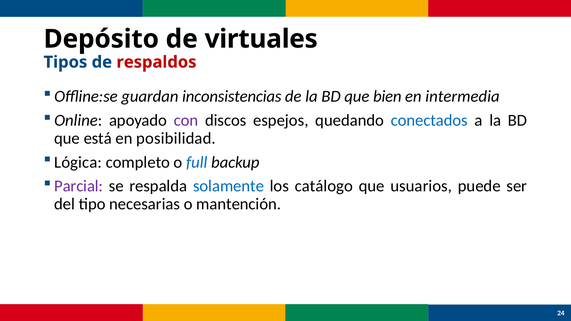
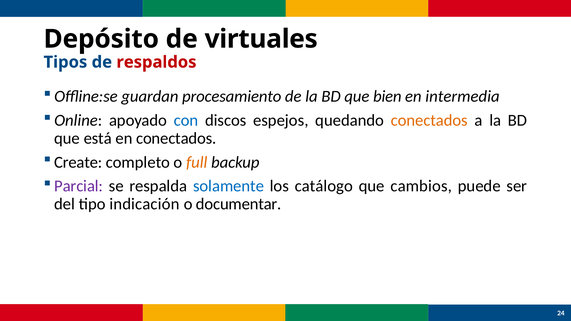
inconsistencias: inconsistencias -> procesamiento
con colour: purple -> blue
conectados at (429, 120) colour: blue -> orange
en posibilidad: posibilidad -> conectados
Lógica: Lógica -> Create
full colour: blue -> orange
usuarios: usuarios -> cambios
necesarias: necesarias -> indicación
mantención: mantención -> documentar
